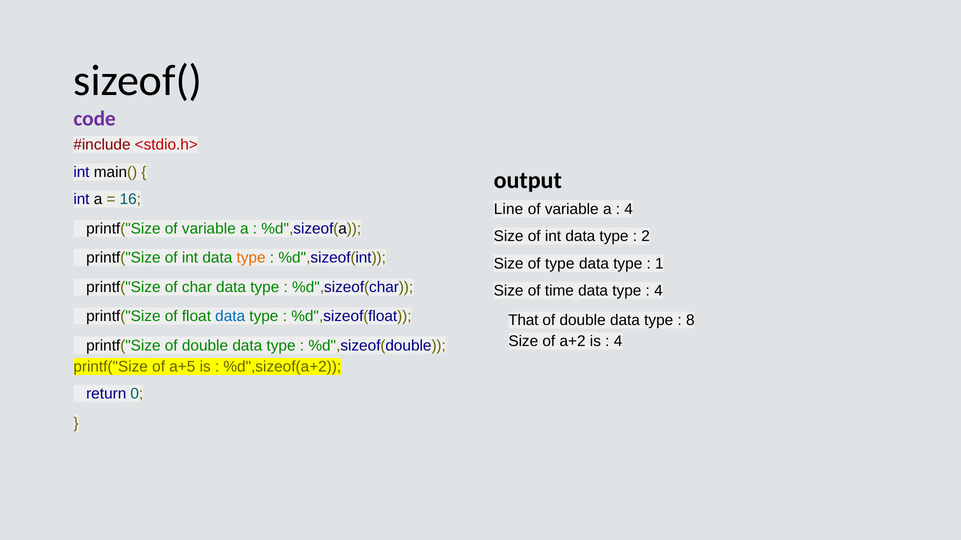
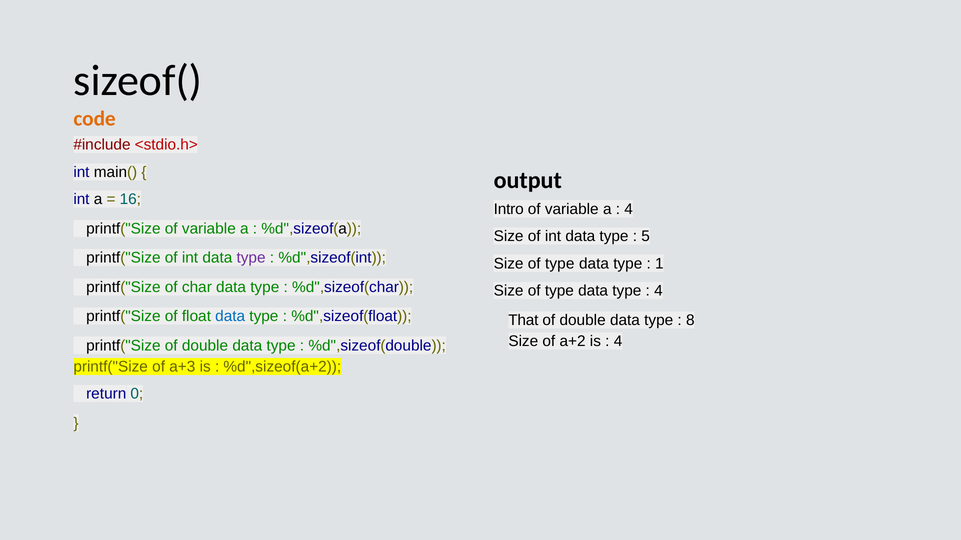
code colour: purple -> orange
Line: Line -> Intro
2: 2 -> 5
type at (251, 258) colour: orange -> purple
time at (559, 291): time -> type
a+5: a+5 -> a+3
